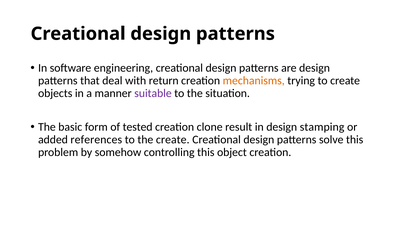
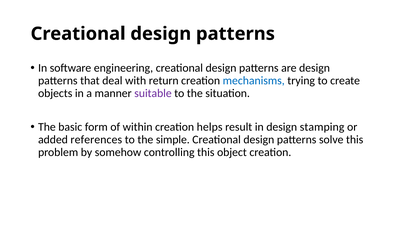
mechanisms colour: orange -> blue
tested: tested -> within
clone: clone -> helps
the create: create -> simple
